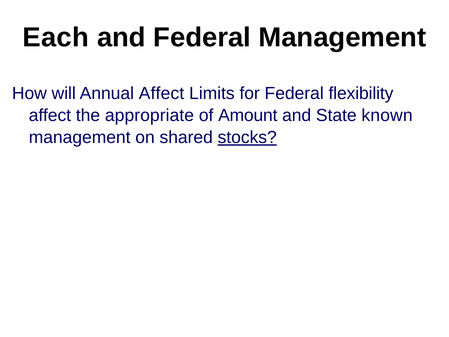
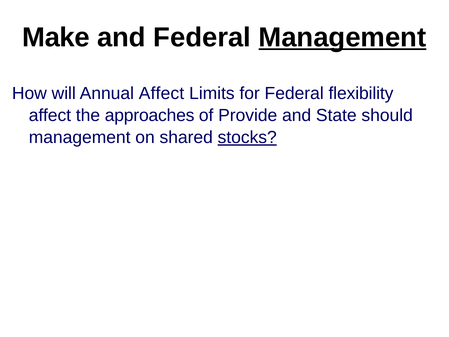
Each: Each -> Make
Management at (342, 37) underline: none -> present
appropriate: appropriate -> approaches
Amount: Amount -> Provide
known: known -> should
